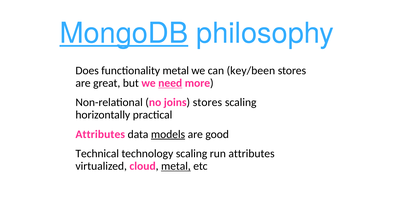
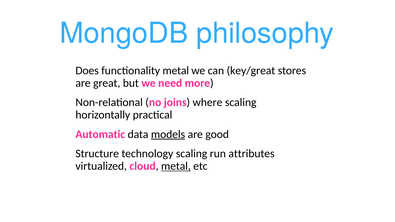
MongoDB underline: present -> none
key/been: key/been -> key/great
need underline: present -> none
joins stores: stores -> where
Attributes at (100, 134): Attributes -> Automatic
Technical: Technical -> Structure
